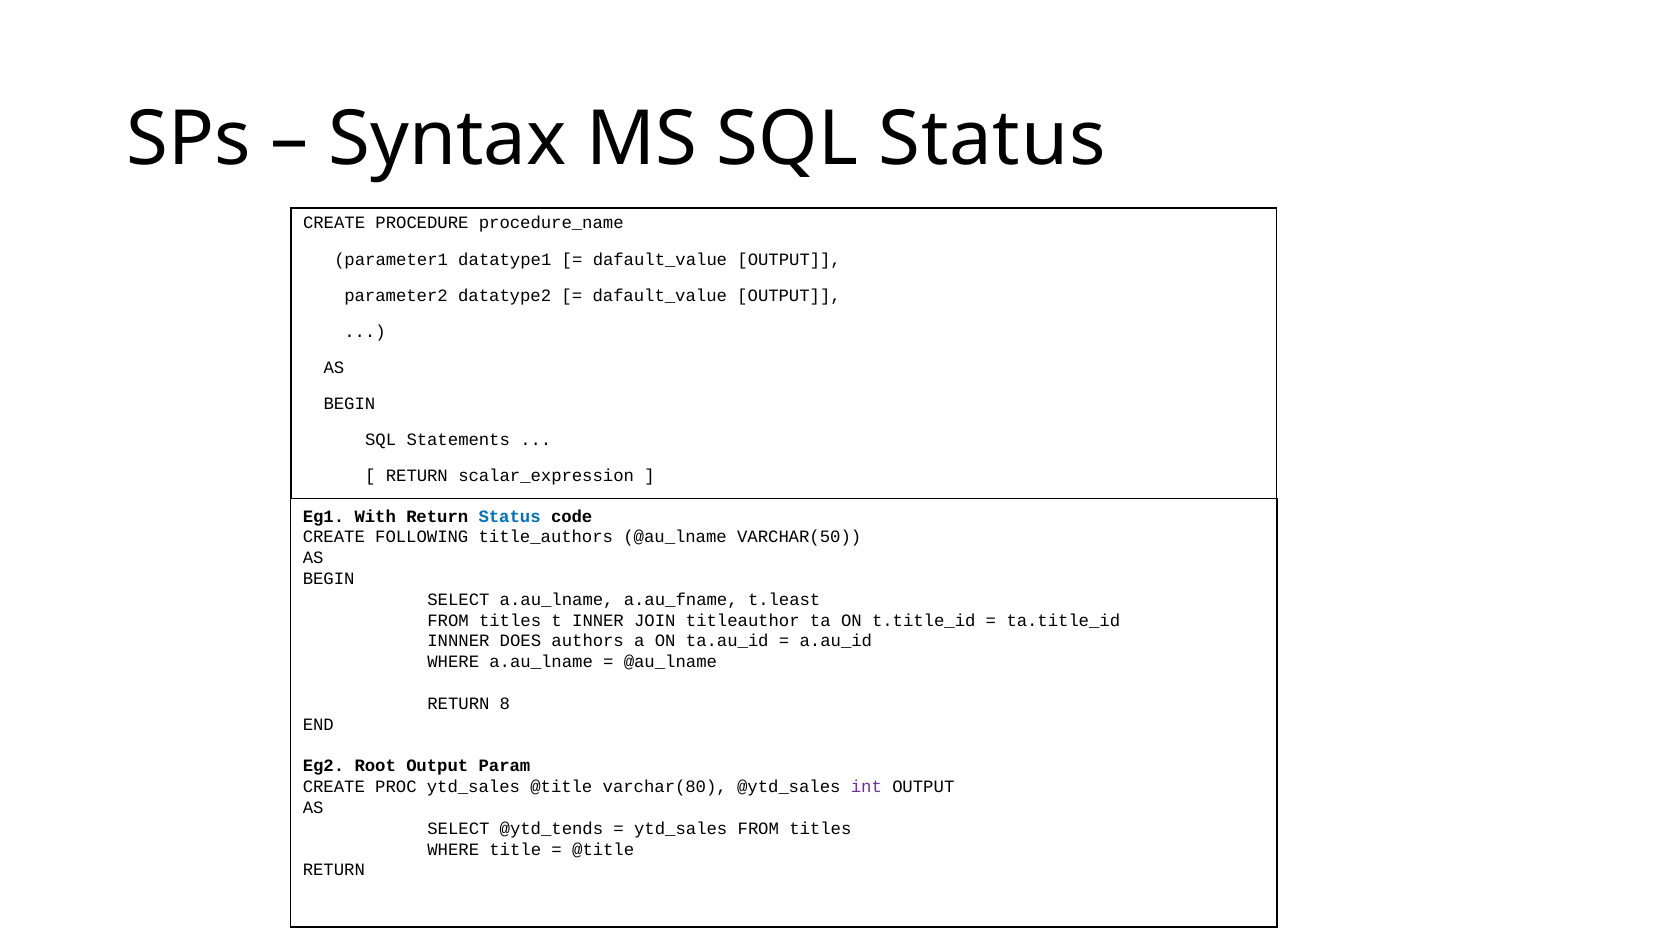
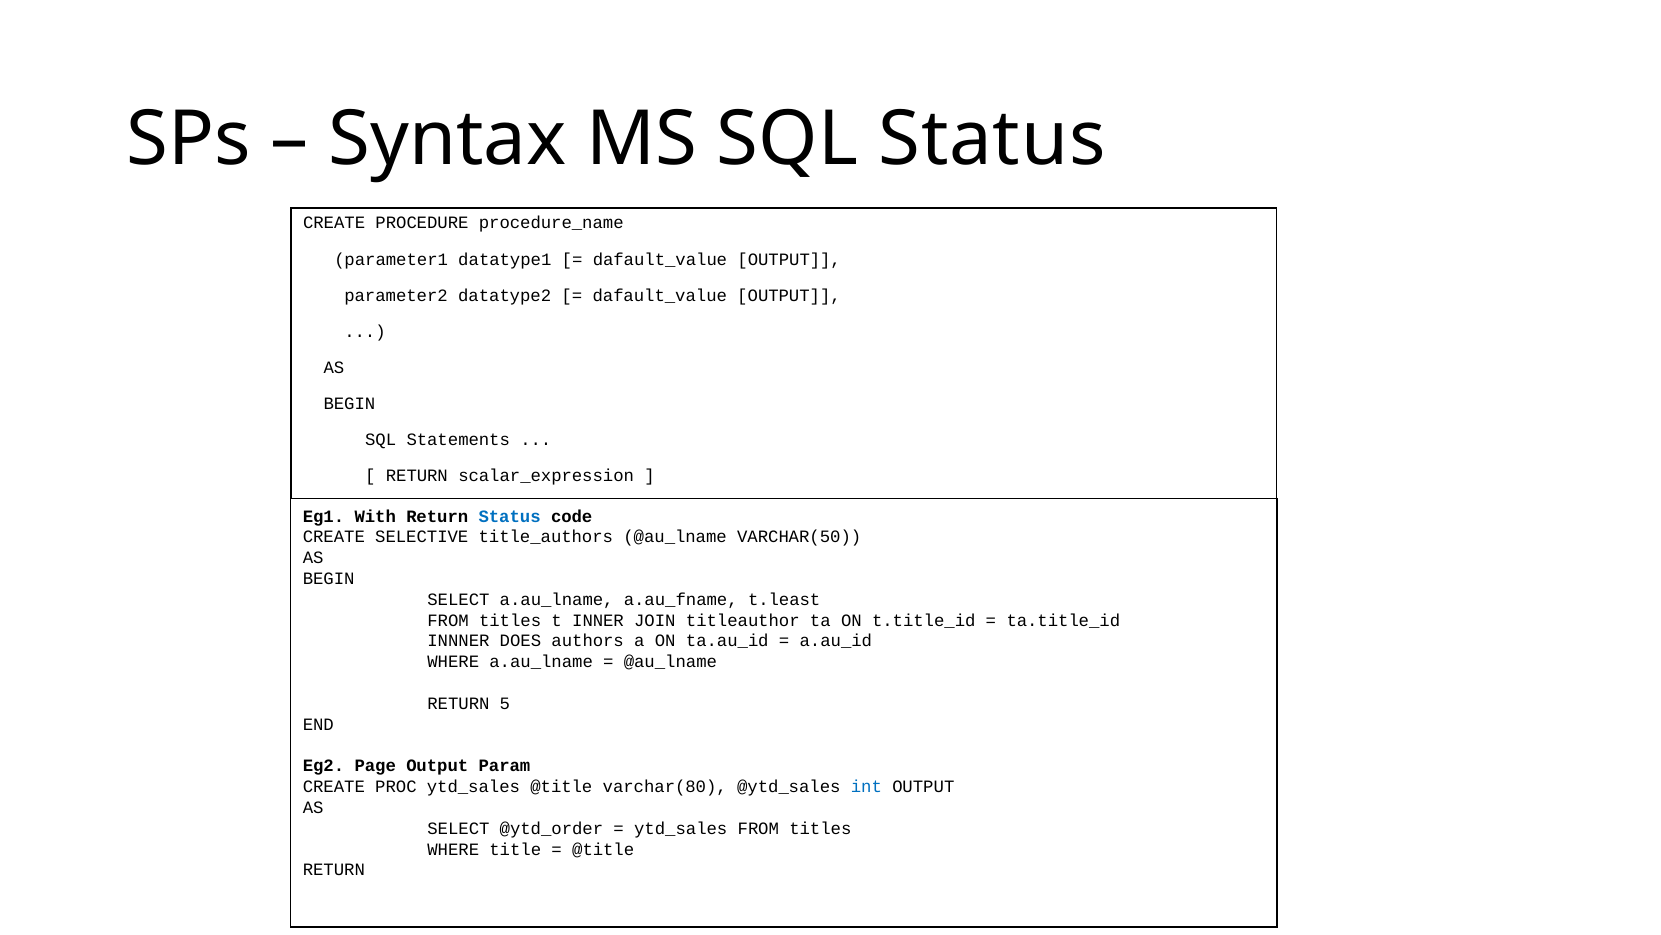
FOLLOWING: FOLLOWING -> SELECTIVE
8: 8 -> 5
Root: Root -> Page
int colour: purple -> blue
@ytd_tends: @ytd_tends -> @ytd_order
